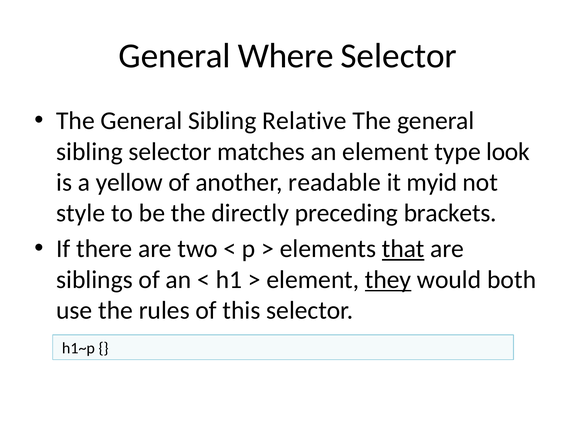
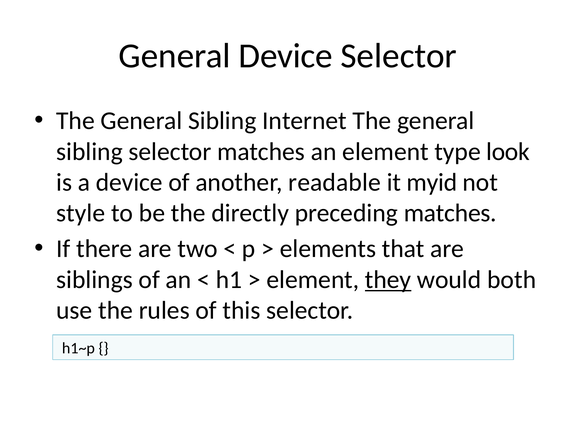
General Where: Where -> Device
Relative: Relative -> Internet
a yellow: yellow -> device
preceding brackets: brackets -> matches
that underline: present -> none
